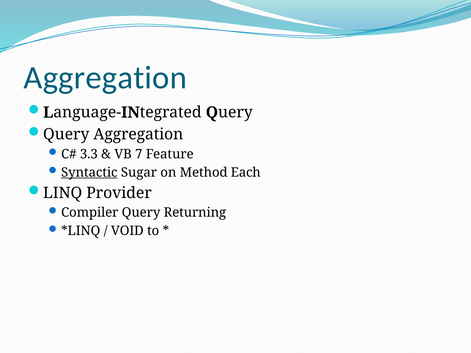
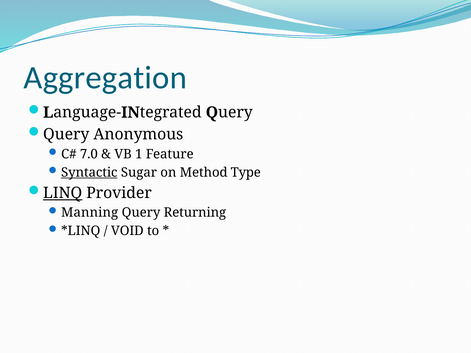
Query Aggregation: Aggregation -> Anonymous
3.3: 3.3 -> 7.0
7: 7 -> 1
Each: Each -> Type
LINQ underline: none -> present
Compiler: Compiler -> Manning
